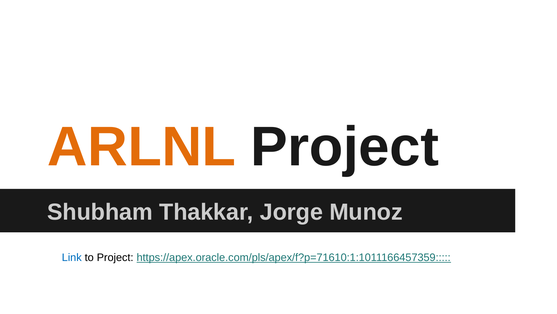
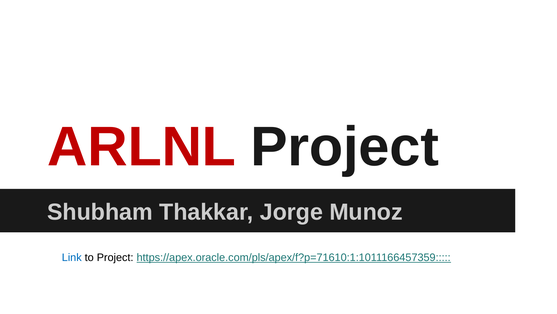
ARLNL colour: orange -> red
